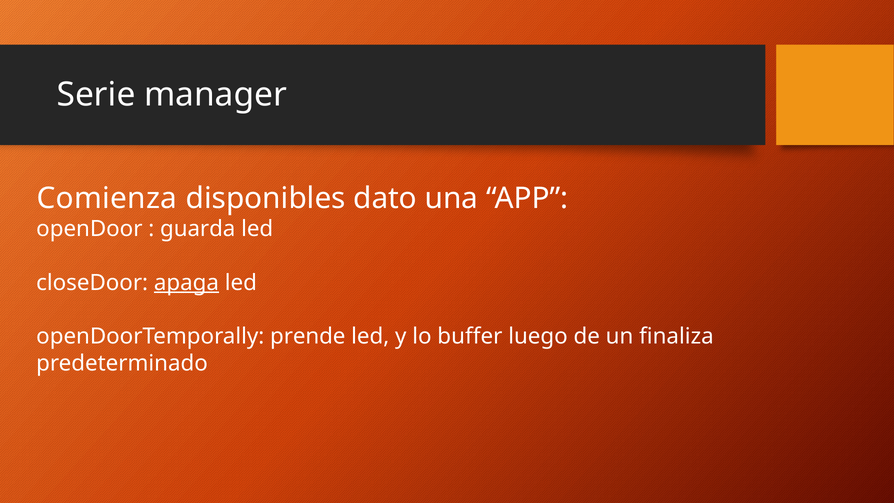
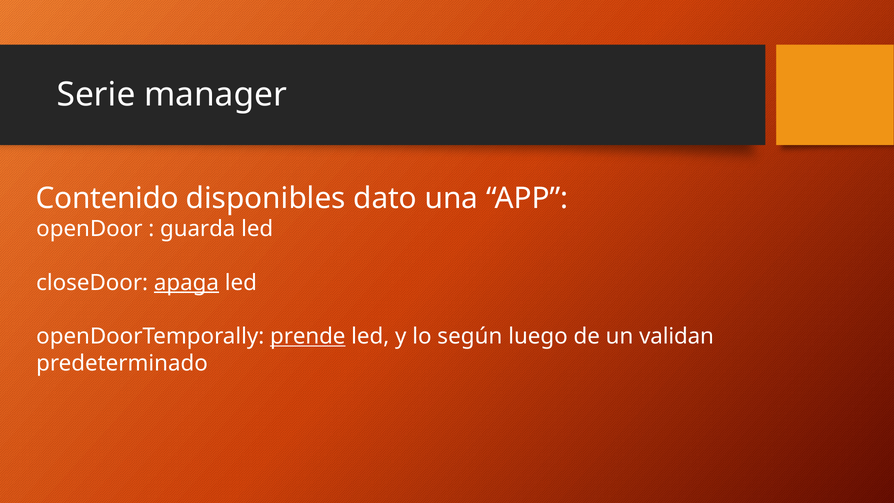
Comienza: Comienza -> Contenido
prende underline: none -> present
buffer: buffer -> según
finaliza: finaliza -> validan
